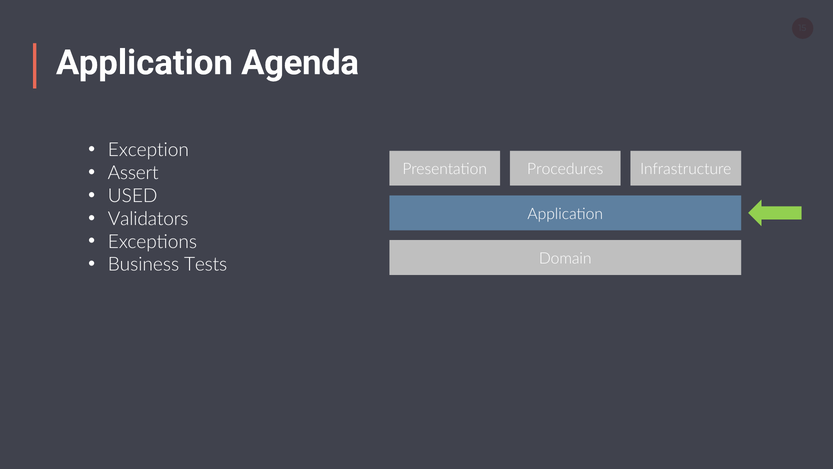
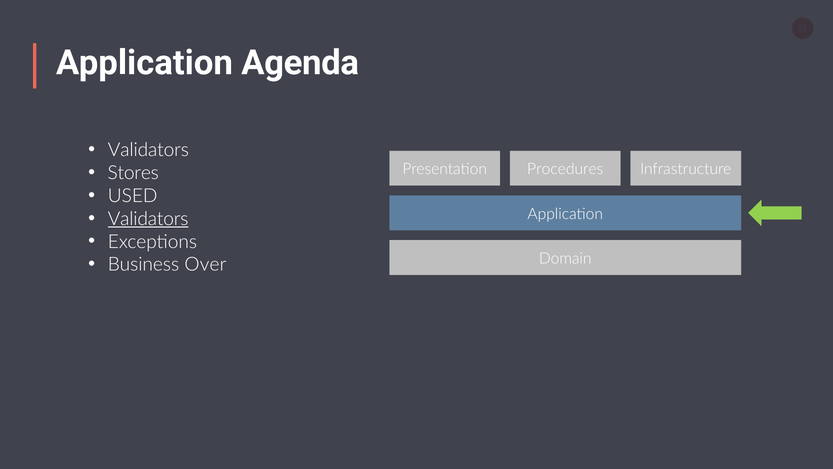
Exception at (148, 150): Exception -> Validators
Assert: Assert -> Stores
Validators at (148, 219) underline: none -> present
Tests: Tests -> Over
